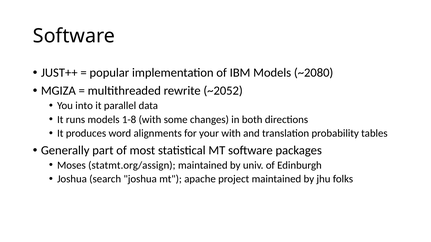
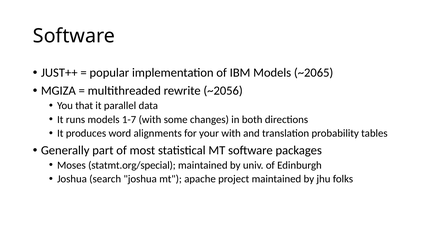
~2080: ~2080 -> ~2065
~2052: ~2052 -> ~2056
into: into -> that
1-8: 1-8 -> 1-7
statmt.org/assign: statmt.org/assign -> statmt.org/special
